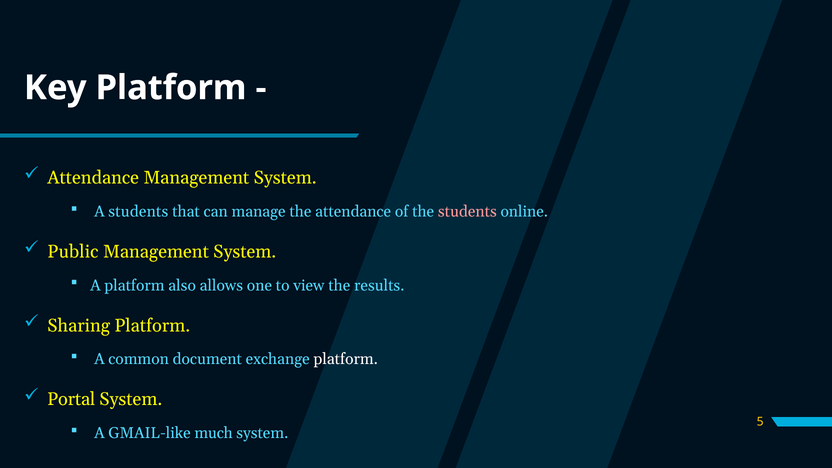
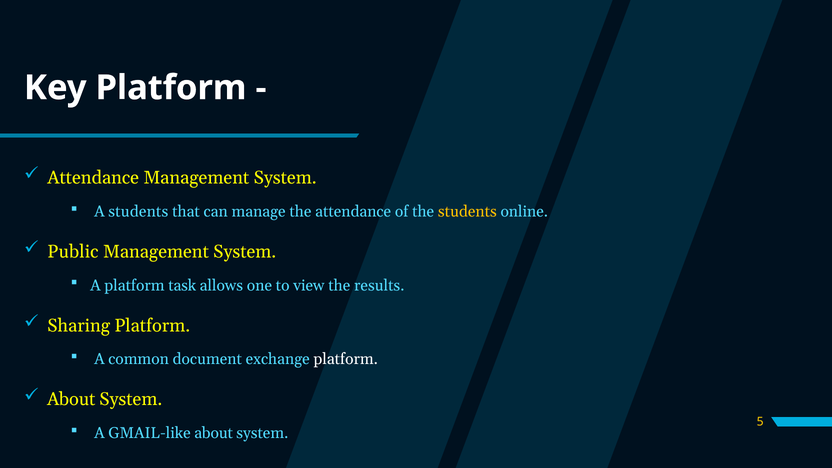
students at (467, 212) colour: pink -> yellow
also: also -> task
Portal at (71, 399): Portal -> About
GMAIL-like much: much -> about
